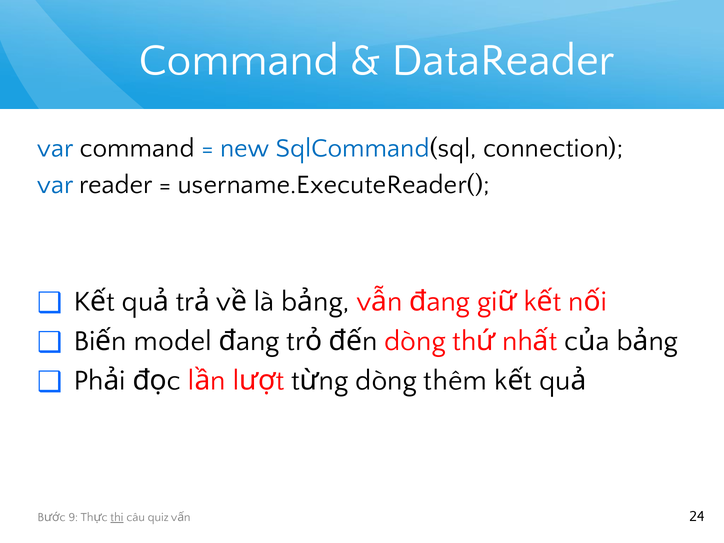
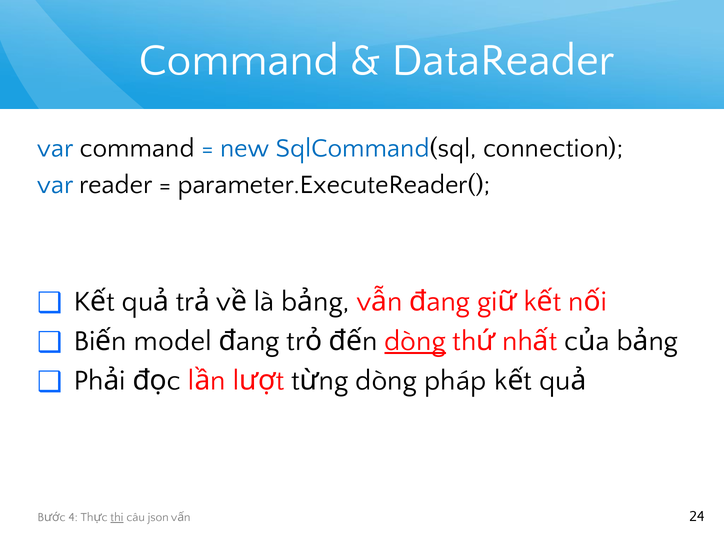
username.ExecuteReader(: username.ExecuteReader( -> parameter.ExecuteReader(
dòng at (415, 341) underline: none -> present
thêm: thêm -> pháp
9: 9 -> 4
quiz: quiz -> json
